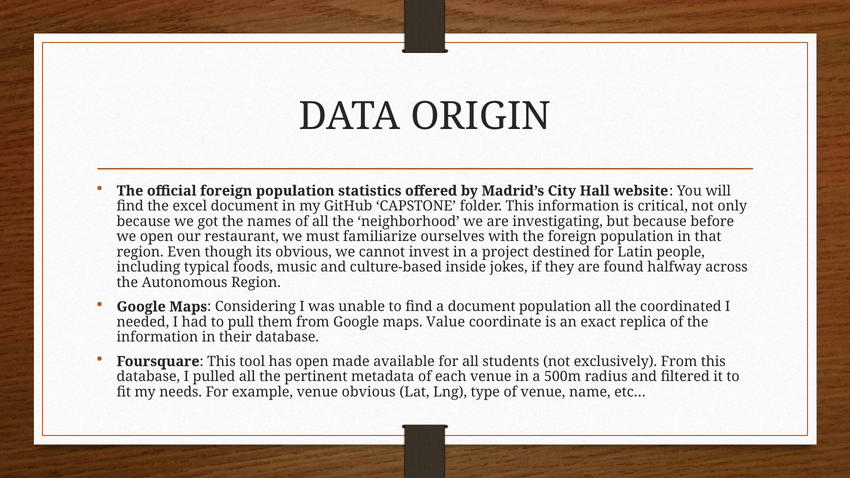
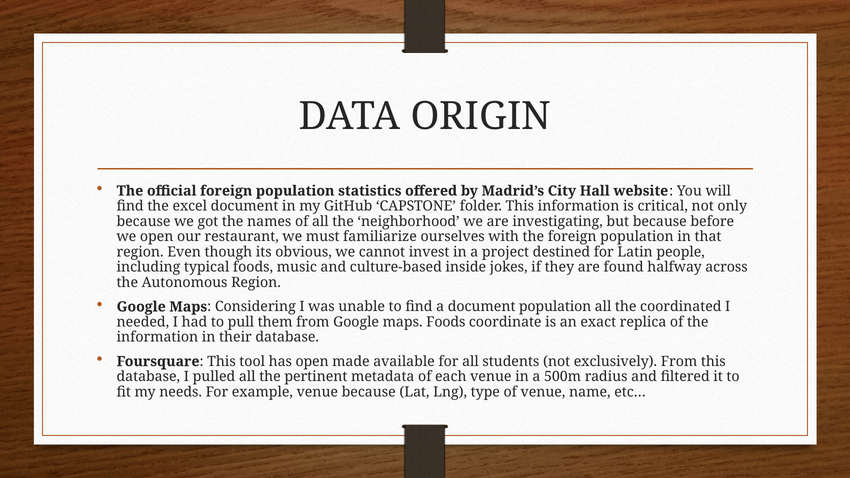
maps Value: Value -> Foods
venue obvious: obvious -> because
